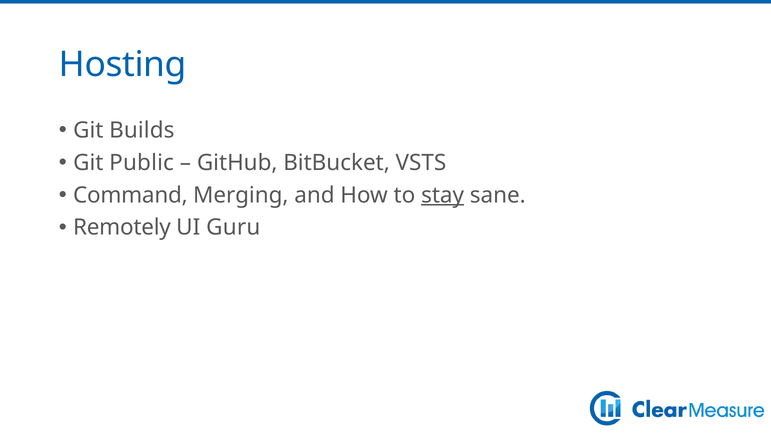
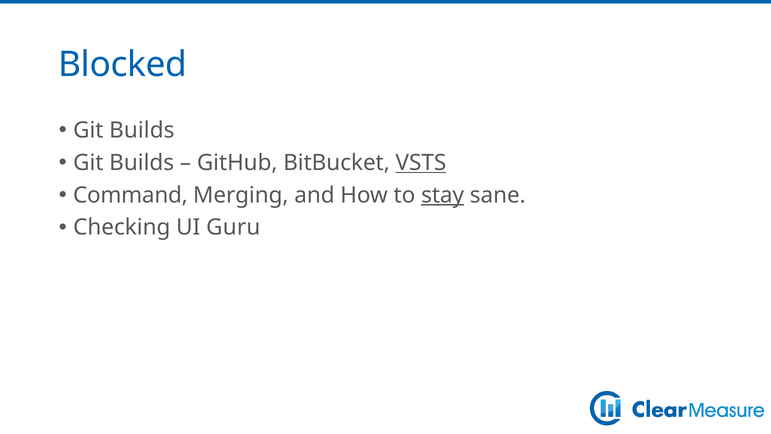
Hosting: Hosting -> Blocked
Public at (142, 163): Public -> Builds
VSTS underline: none -> present
Remotely: Remotely -> Checking
